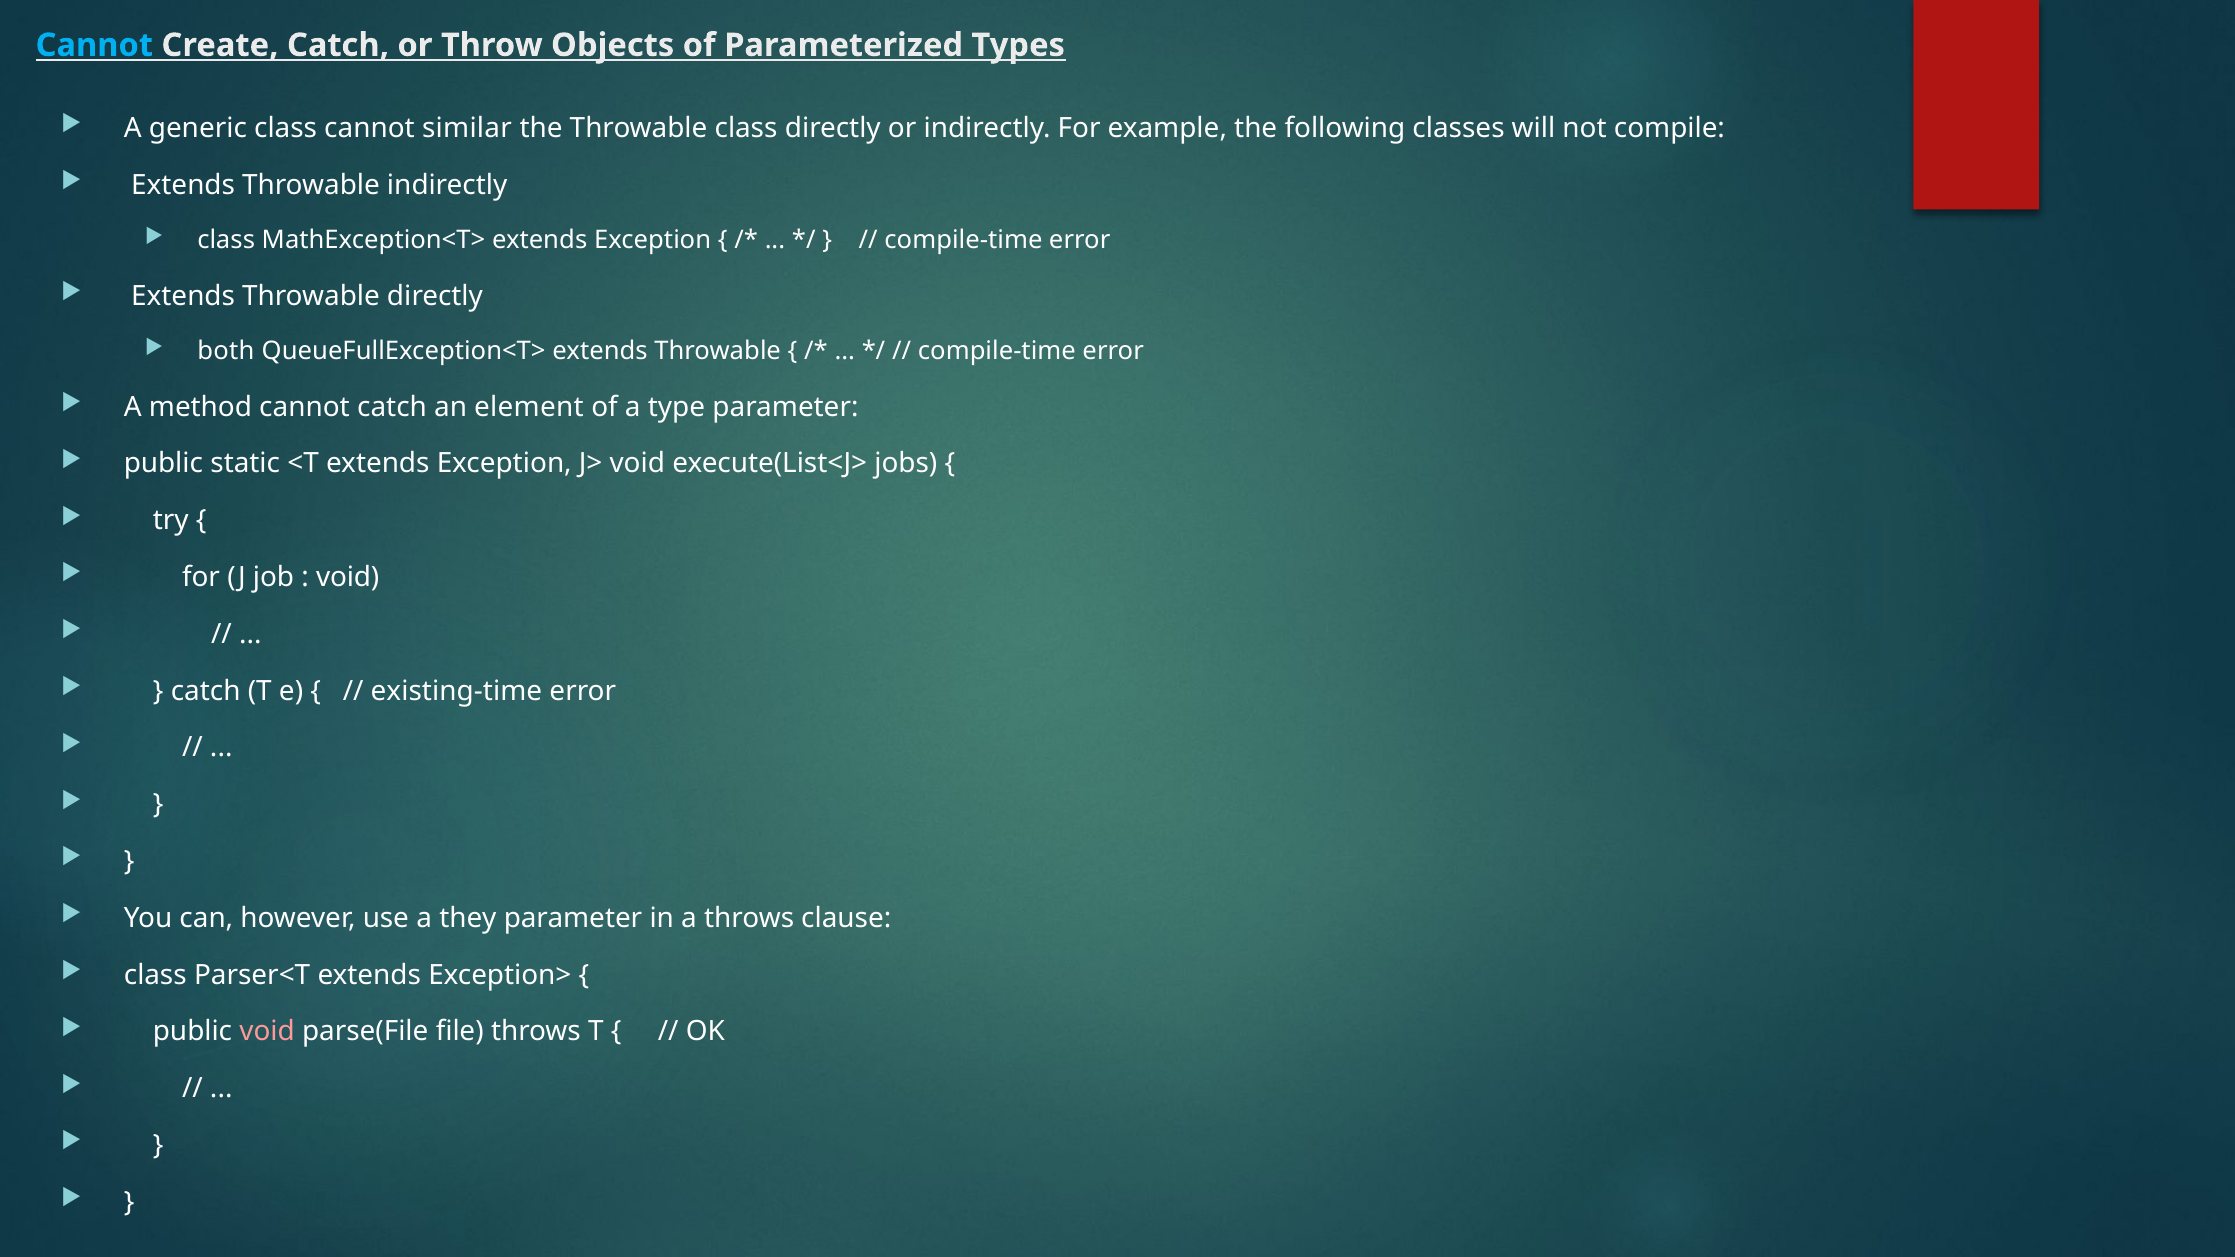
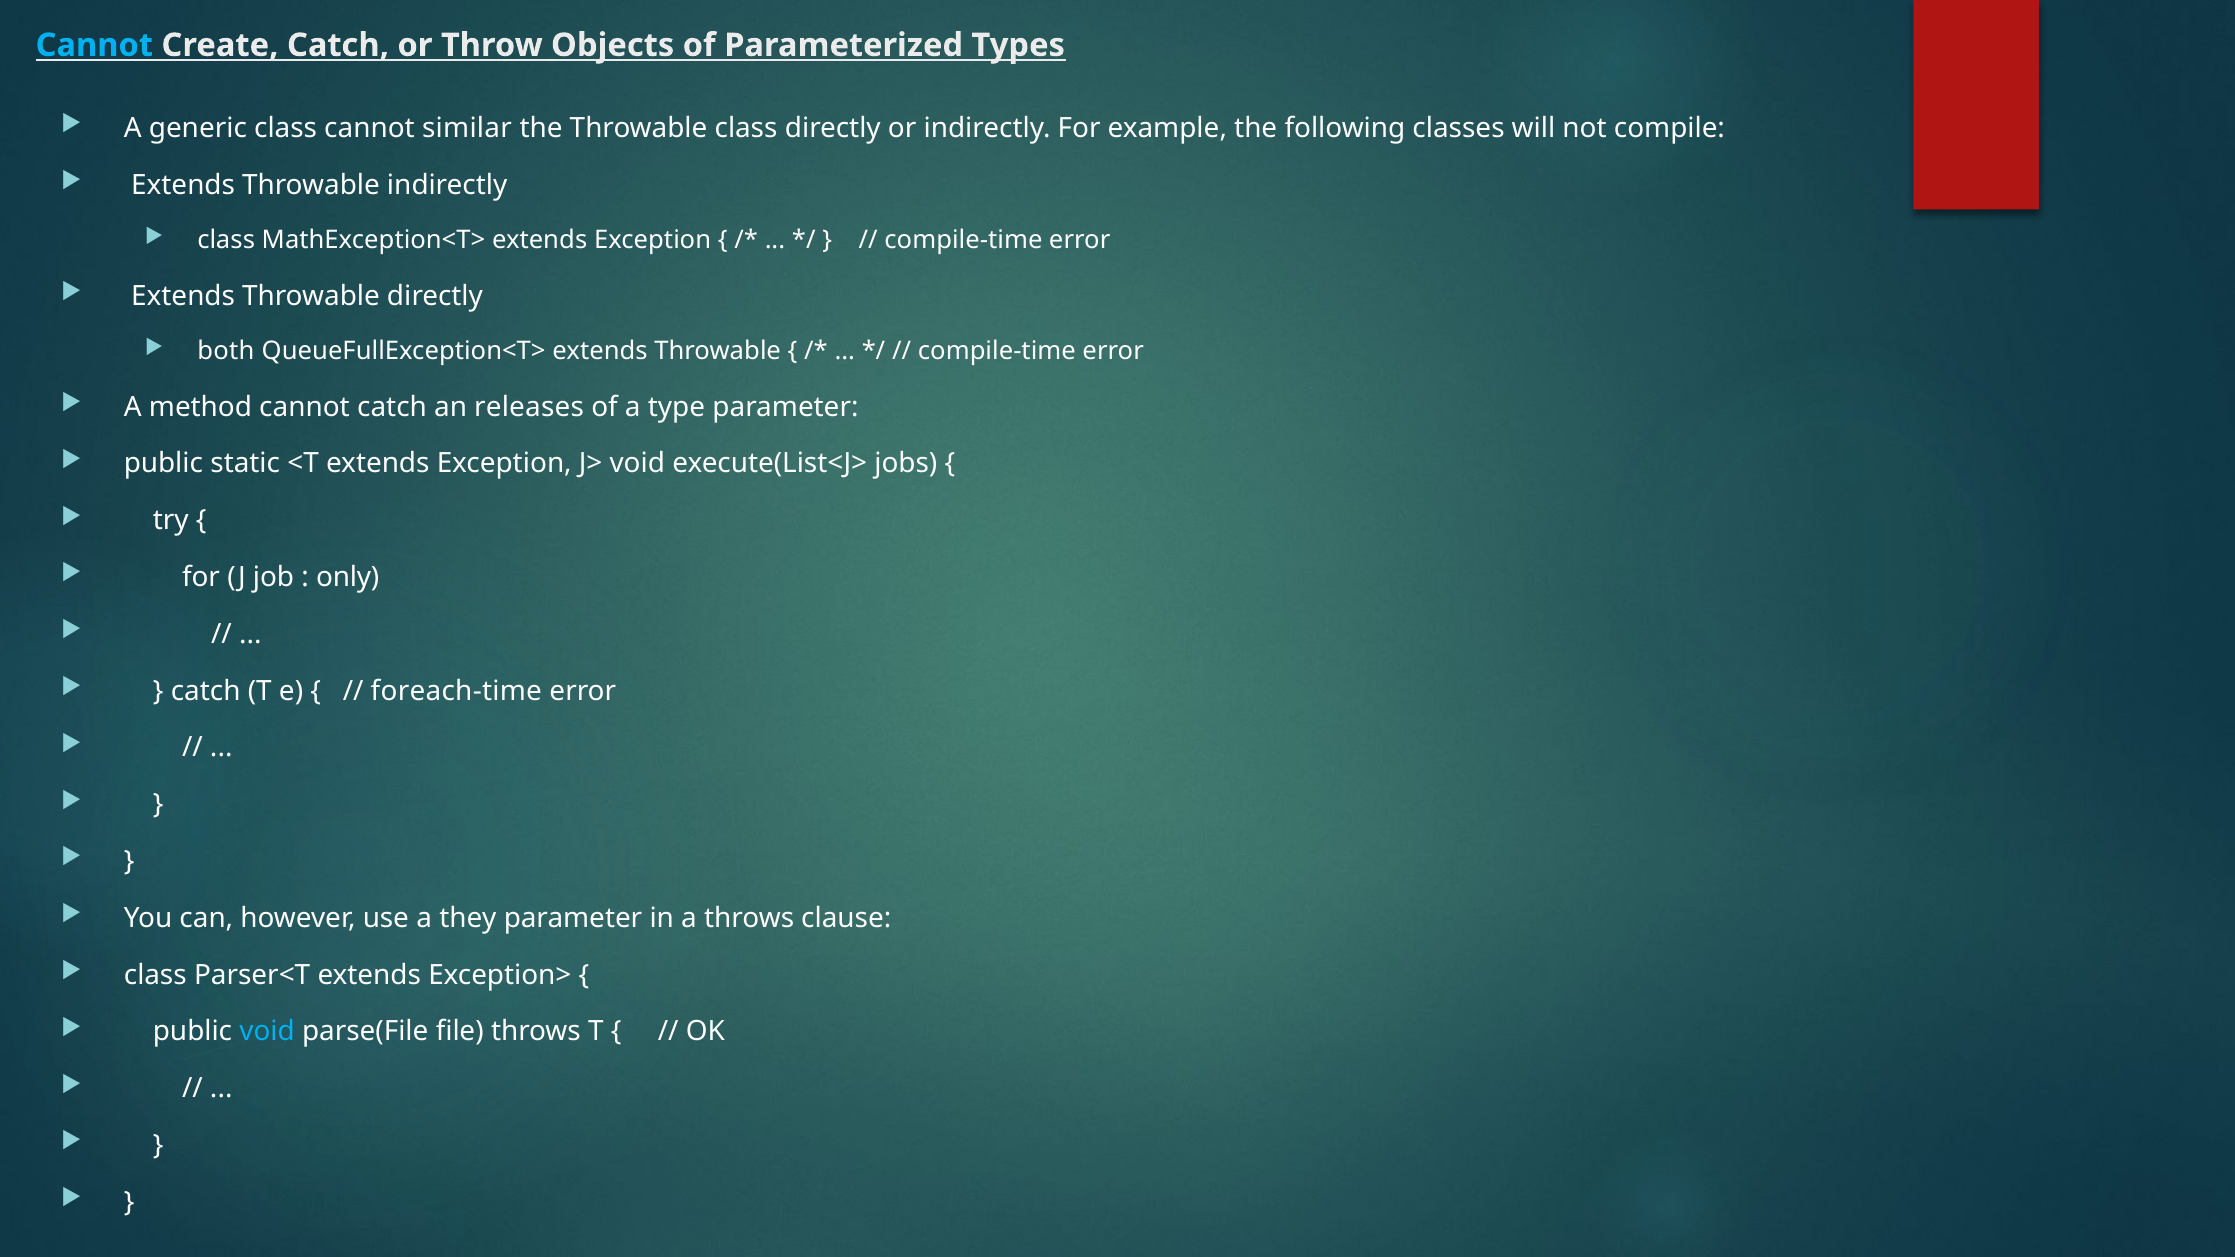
element: element -> releases
void at (348, 577): void -> only
existing-time: existing-time -> foreach-time
void at (267, 1032) colour: pink -> light blue
